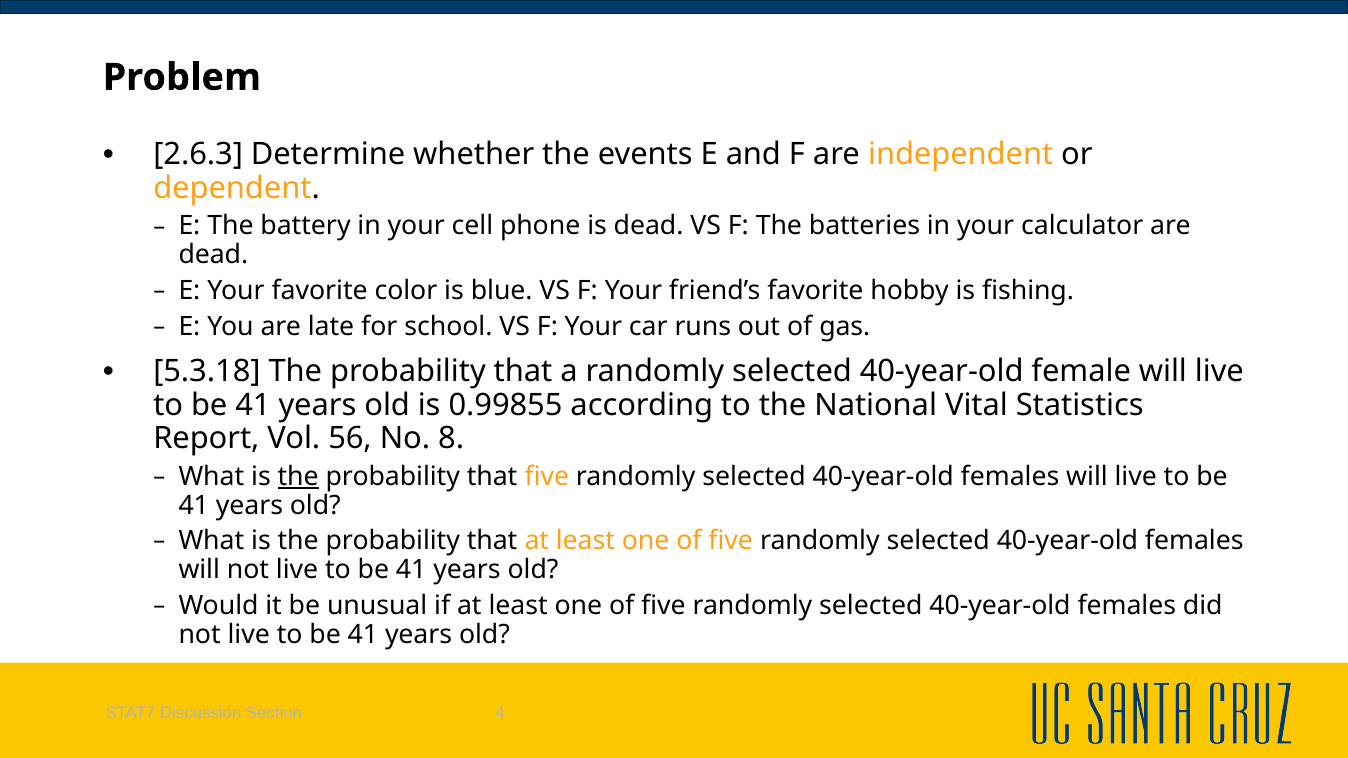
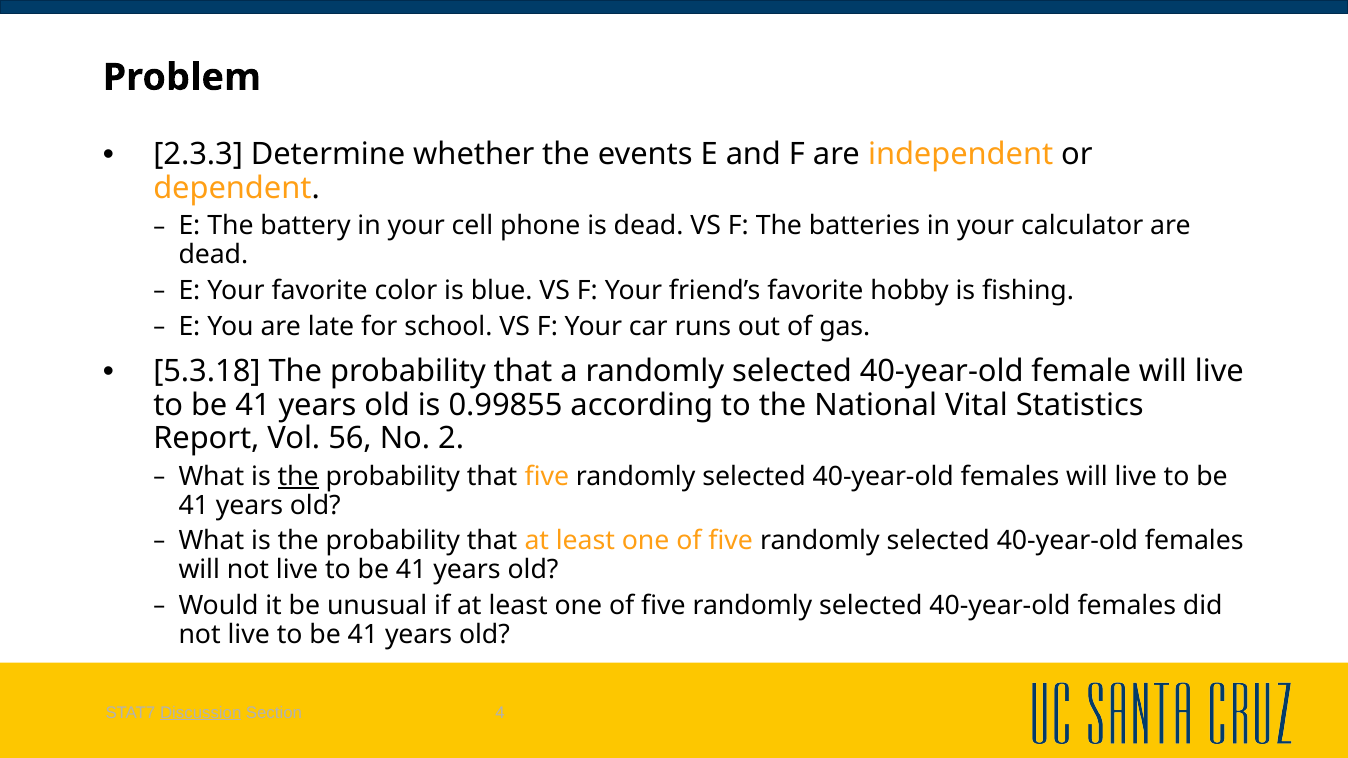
2.6.3: 2.6.3 -> 2.3.3
8: 8 -> 2
Discussion underline: none -> present
